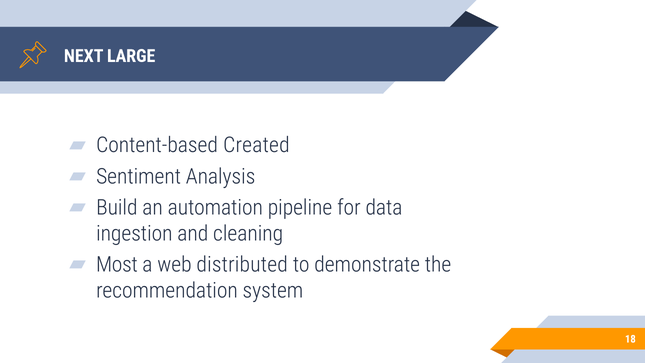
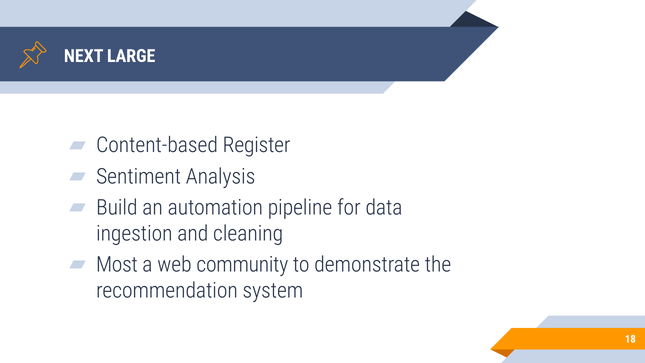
Created: Created -> Register
distributed: distributed -> community
